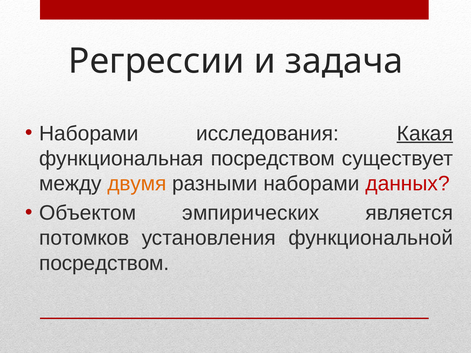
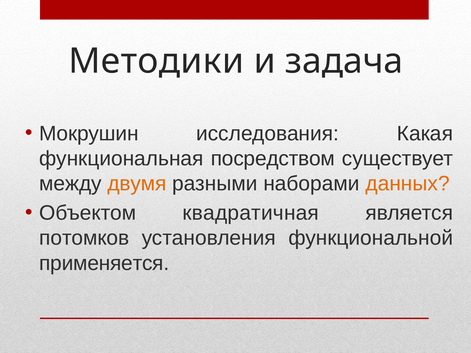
Регрессии: Регрессии -> Методики
Наборами at (89, 134): Наборами -> Мокрушин
Какая underline: present -> none
данных colour: red -> orange
эмпирических: эмпирических -> квадратичная
посредством at (104, 263): посредством -> применяется
